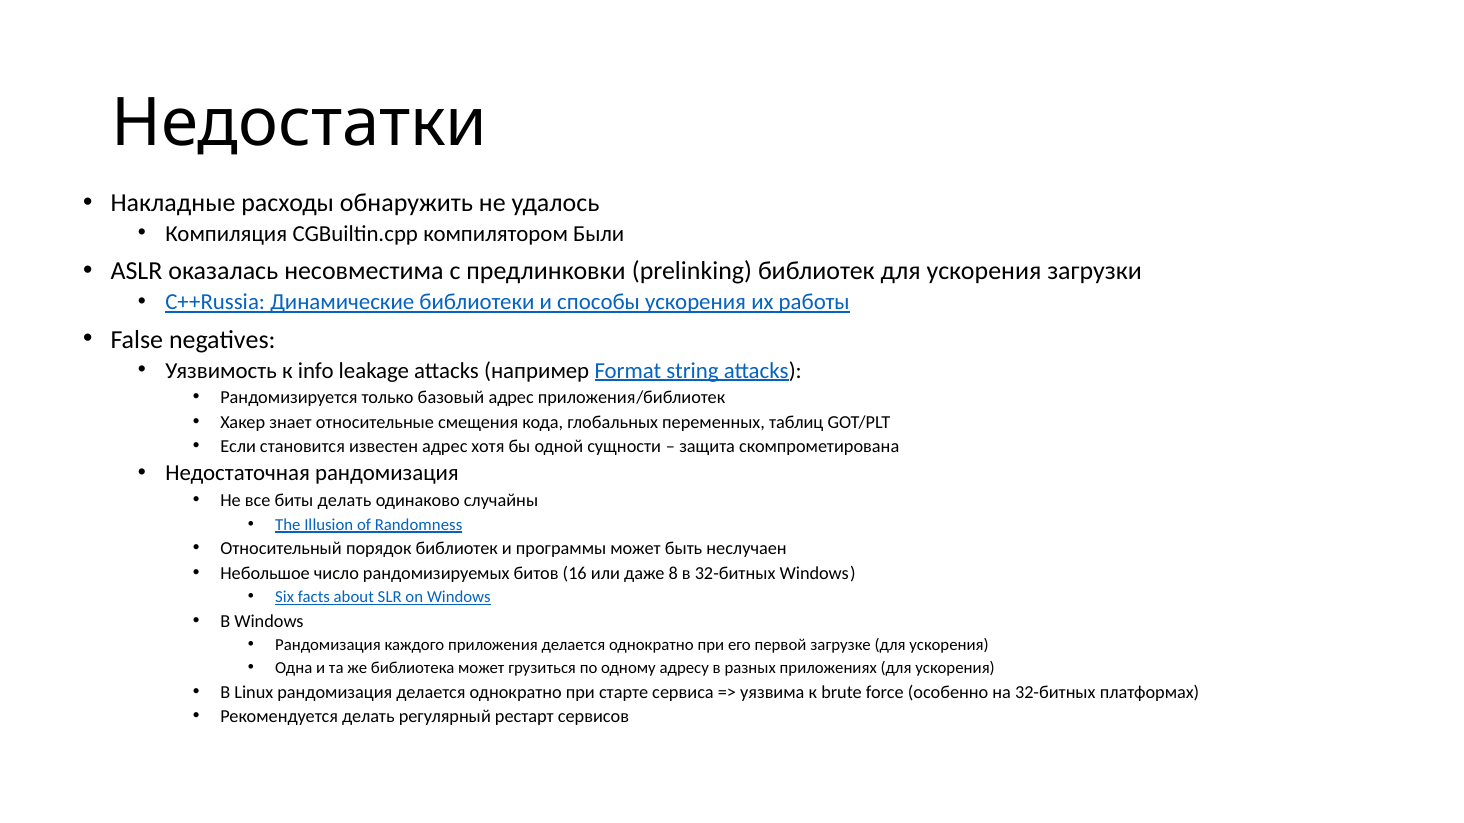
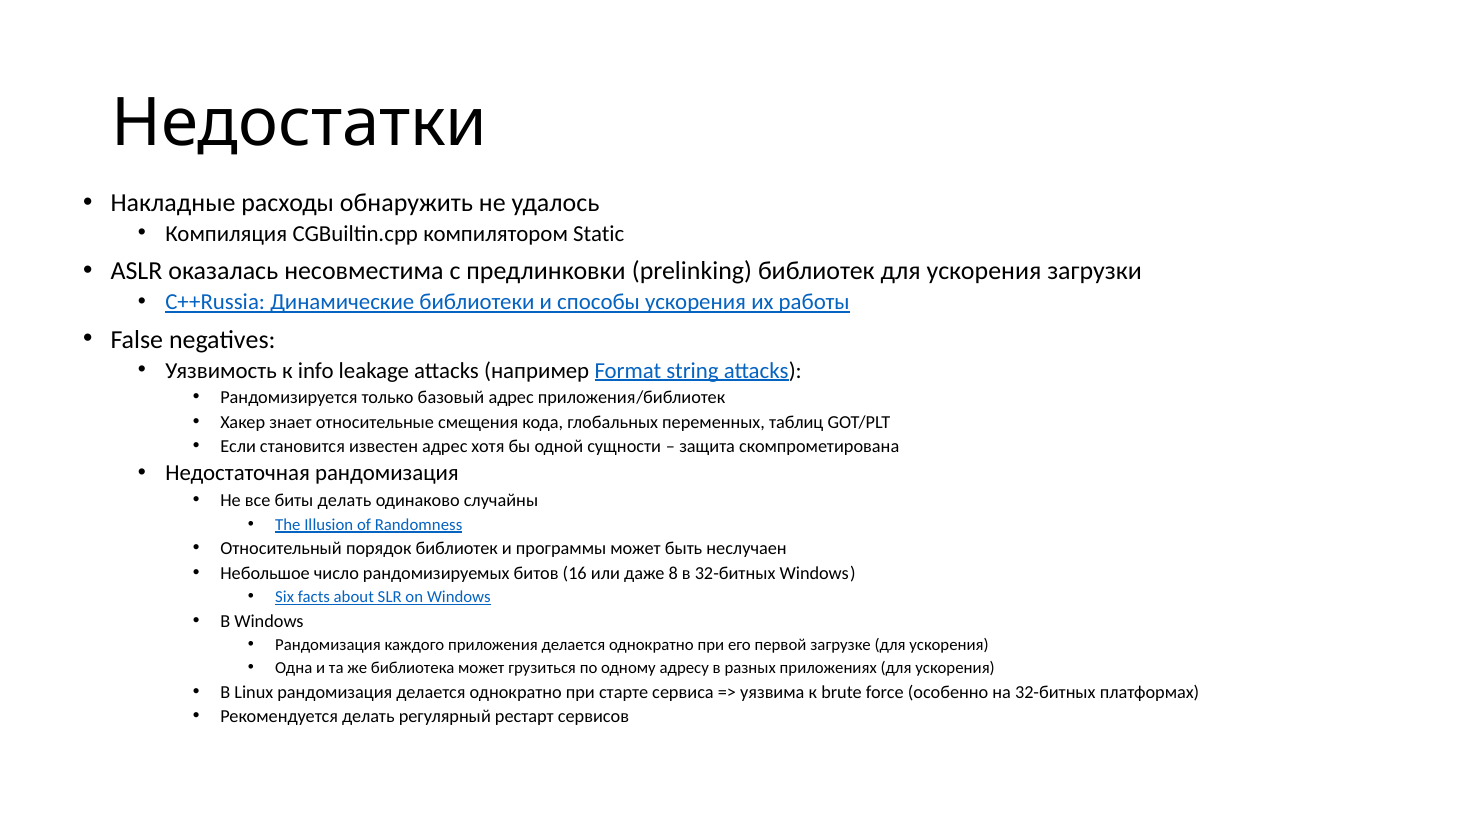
Были: Были -> Static
